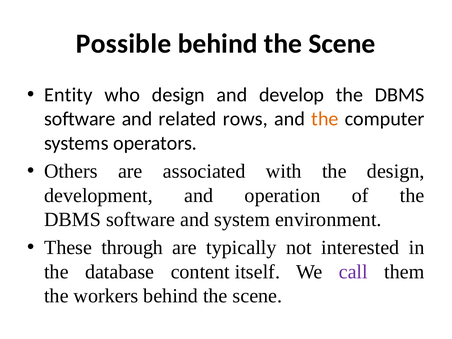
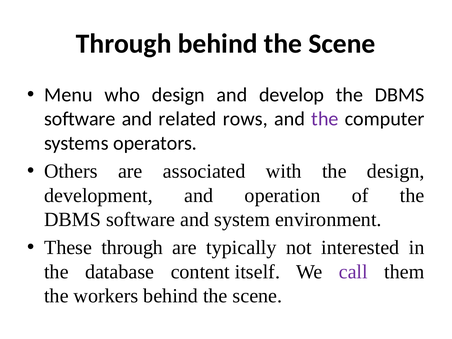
Possible at (124, 44): Possible -> Through
Entity: Entity -> Menu
the at (325, 119) colour: orange -> purple
